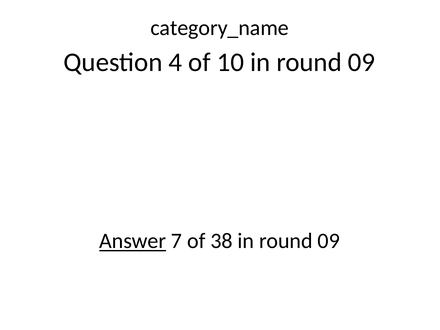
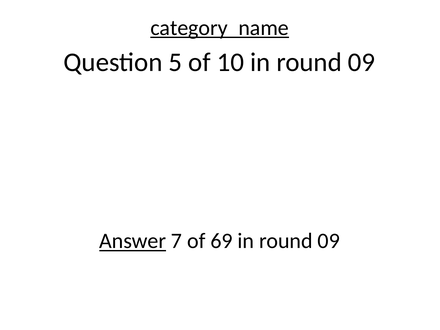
category_name underline: none -> present
4: 4 -> 5
38: 38 -> 69
